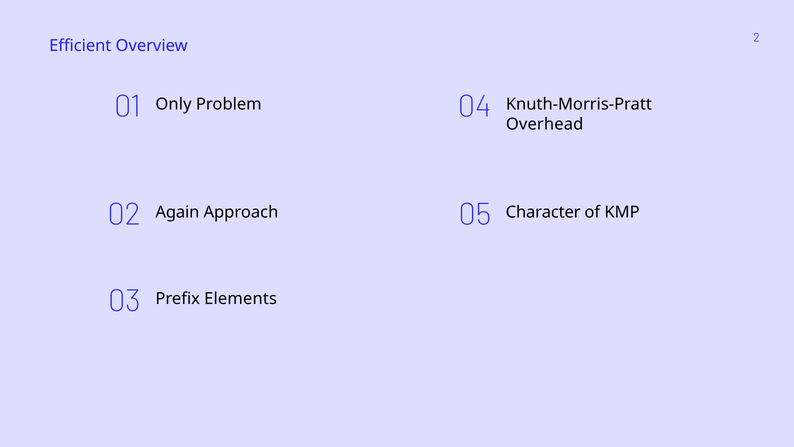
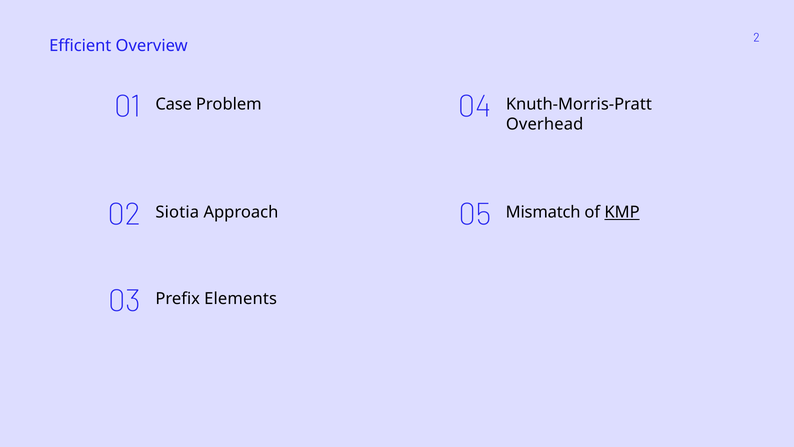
Only: Only -> Case
Again: Again -> Siotia
Character: Character -> Mismatch
KMP underline: none -> present
